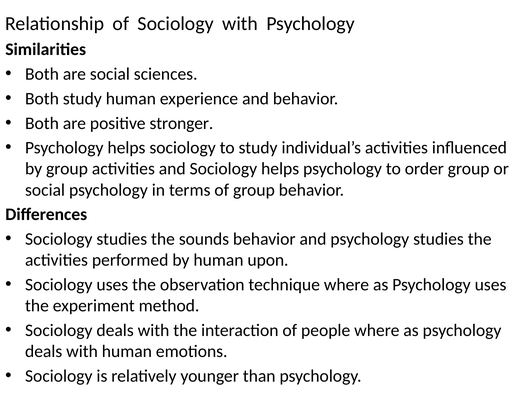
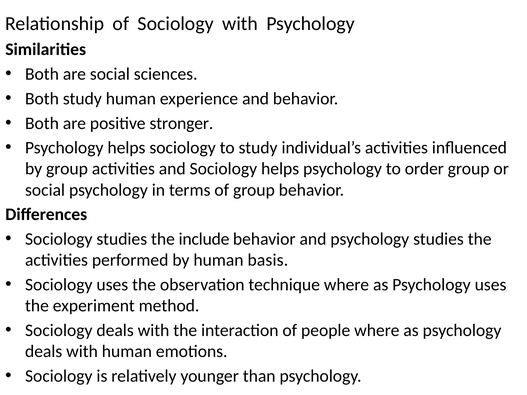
sounds: sounds -> include
upon: upon -> basis
